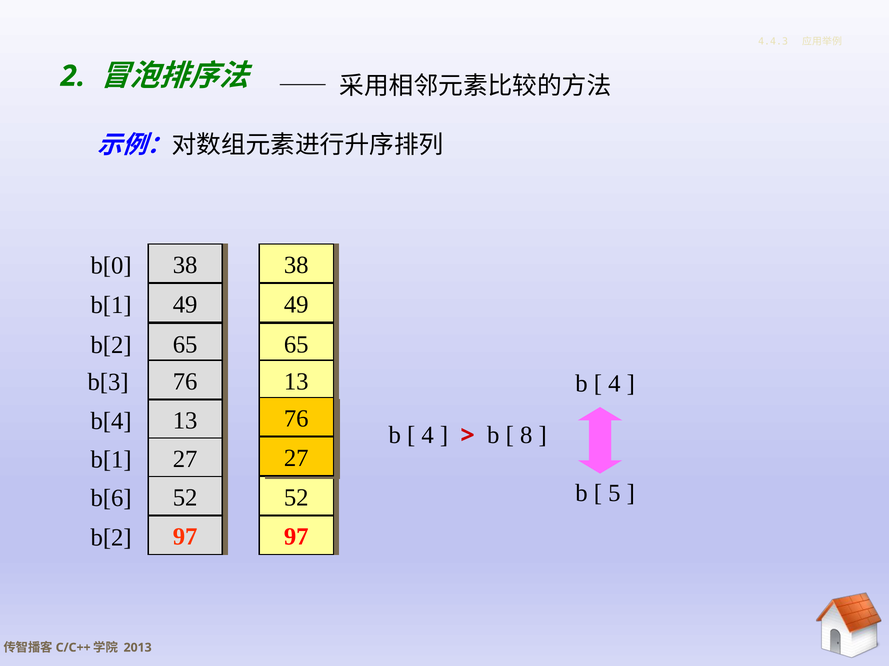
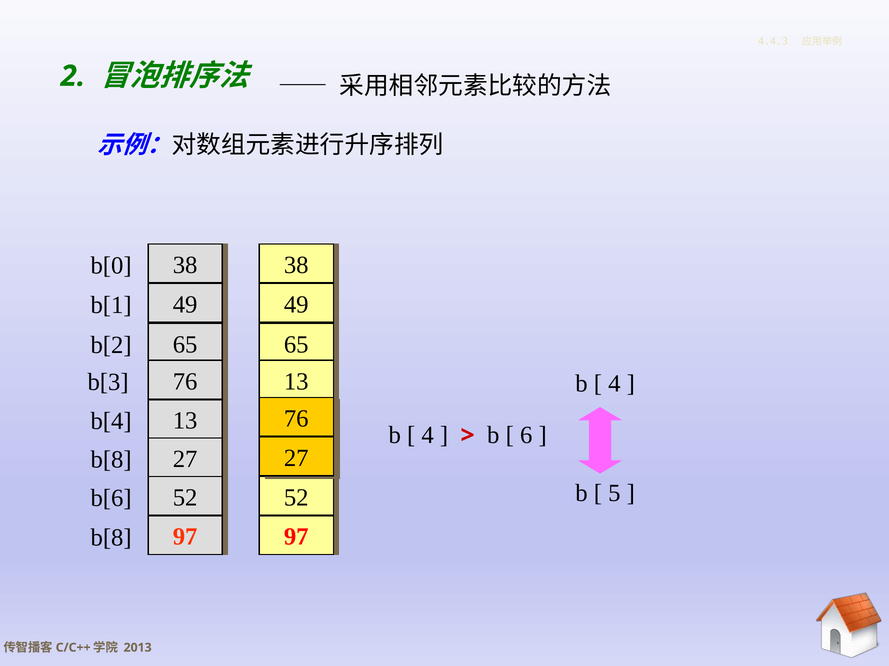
8: 8 -> 6
b[1 at (111, 460): b[1 -> b[8
b[2 at (111, 538): b[2 -> b[8
